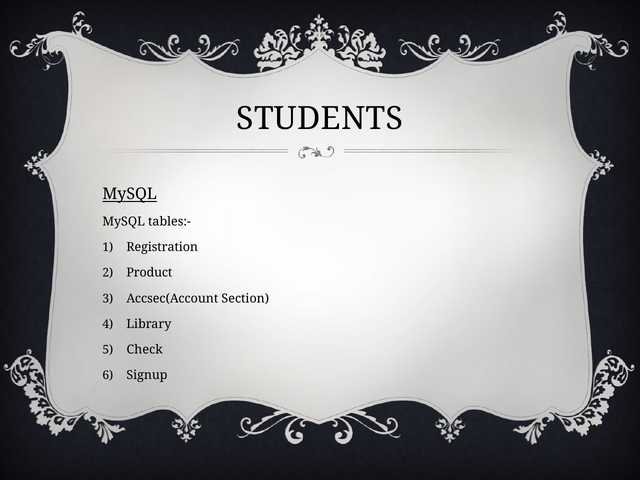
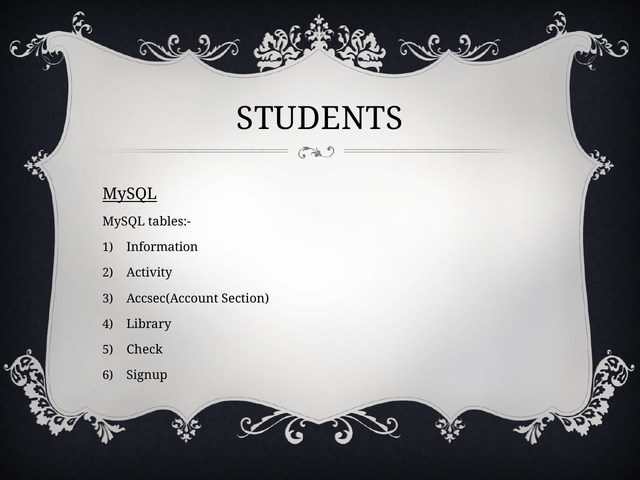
Registration: Registration -> Information
Product: Product -> Activity
